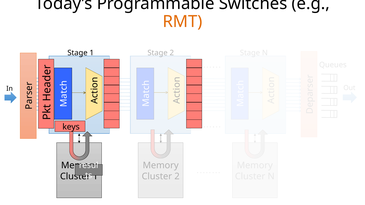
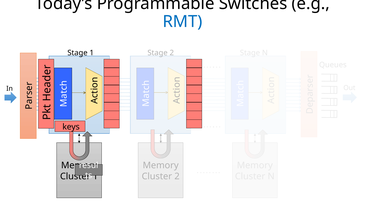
RMT colour: orange -> blue
